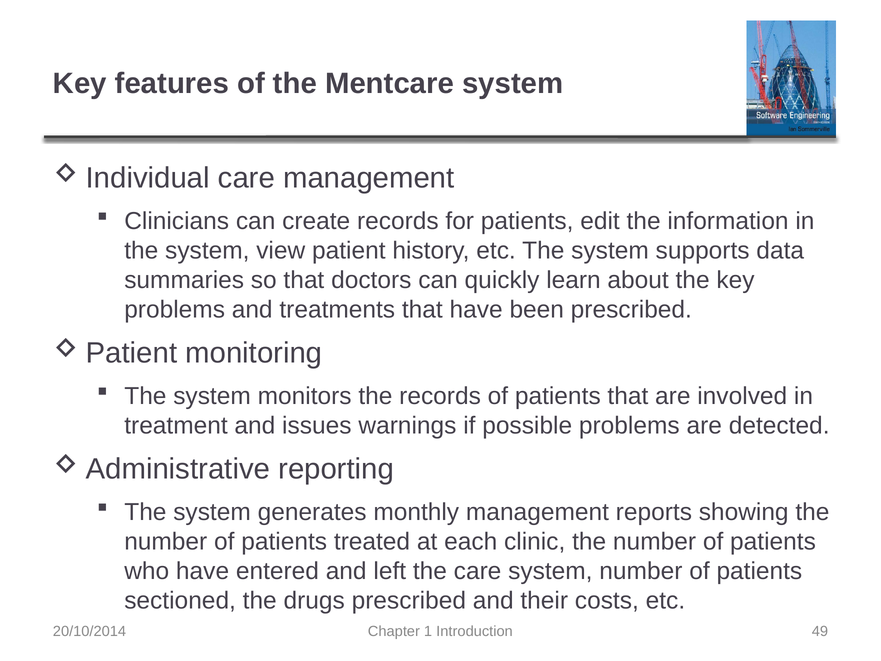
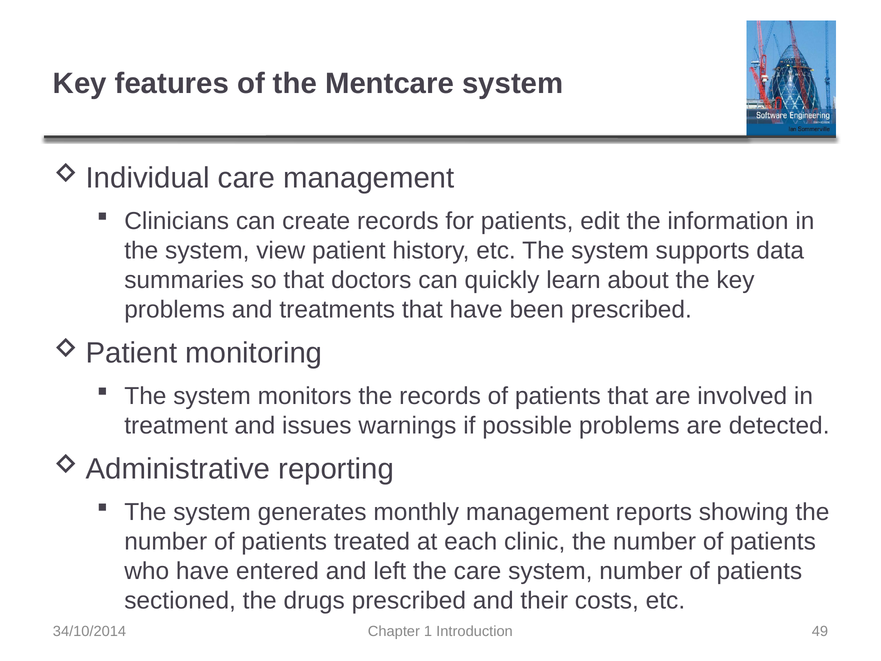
20/10/2014: 20/10/2014 -> 34/10/2014
